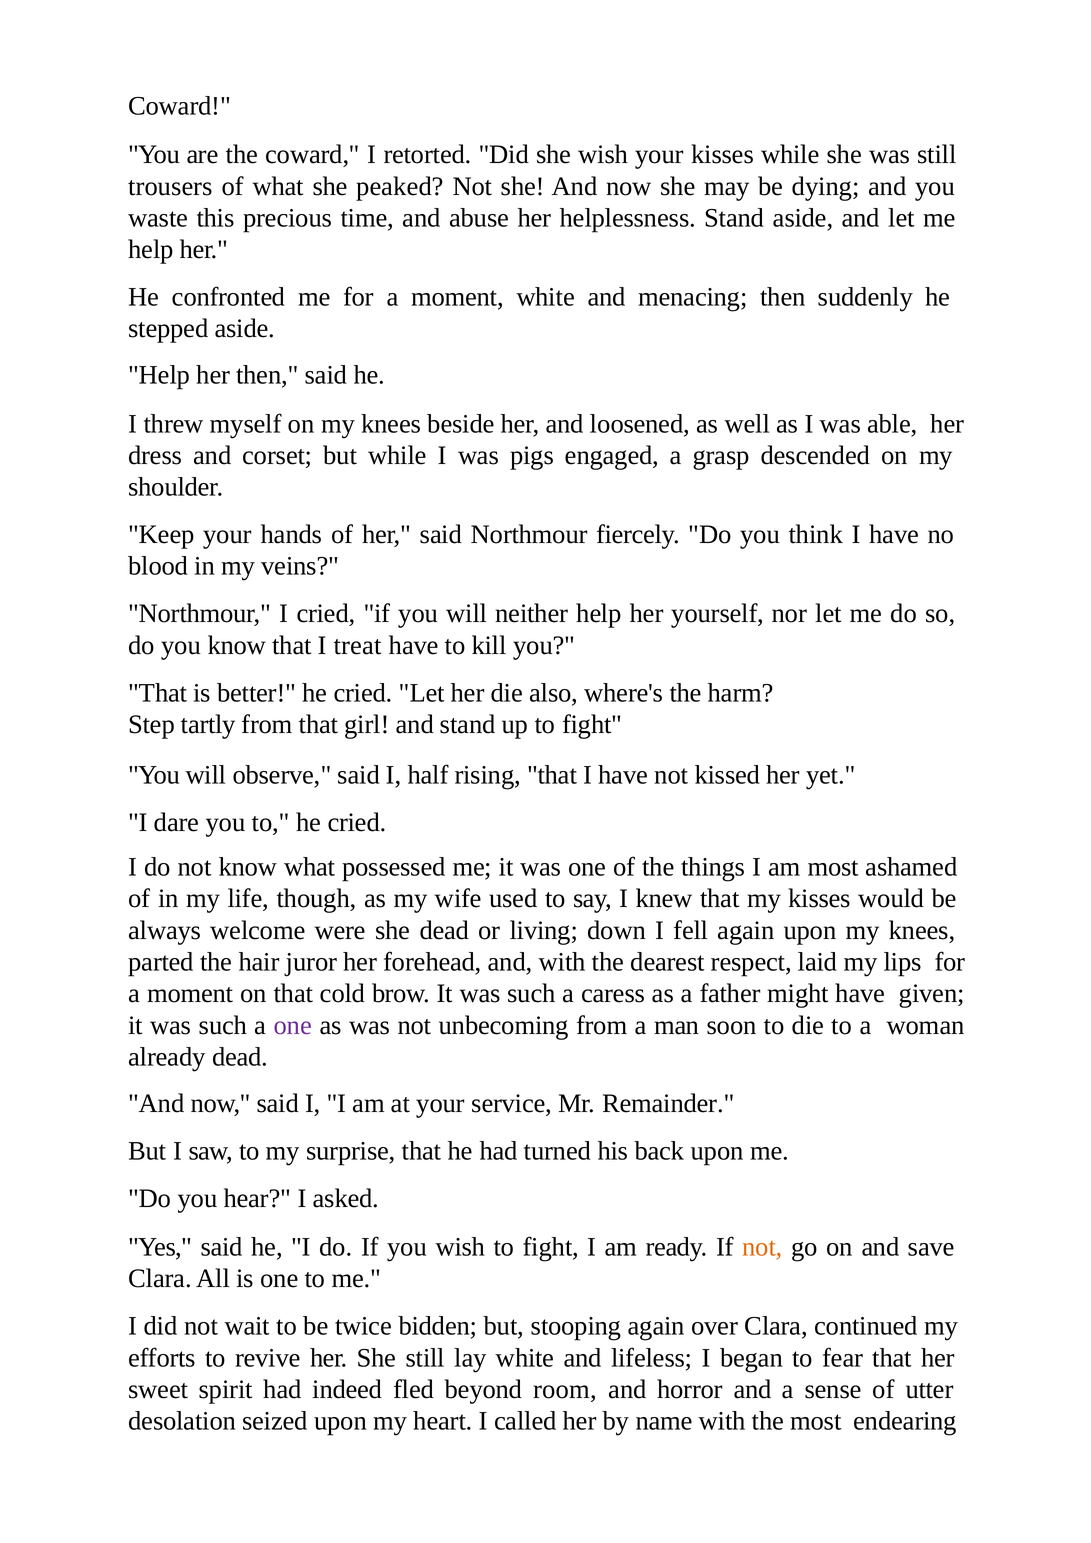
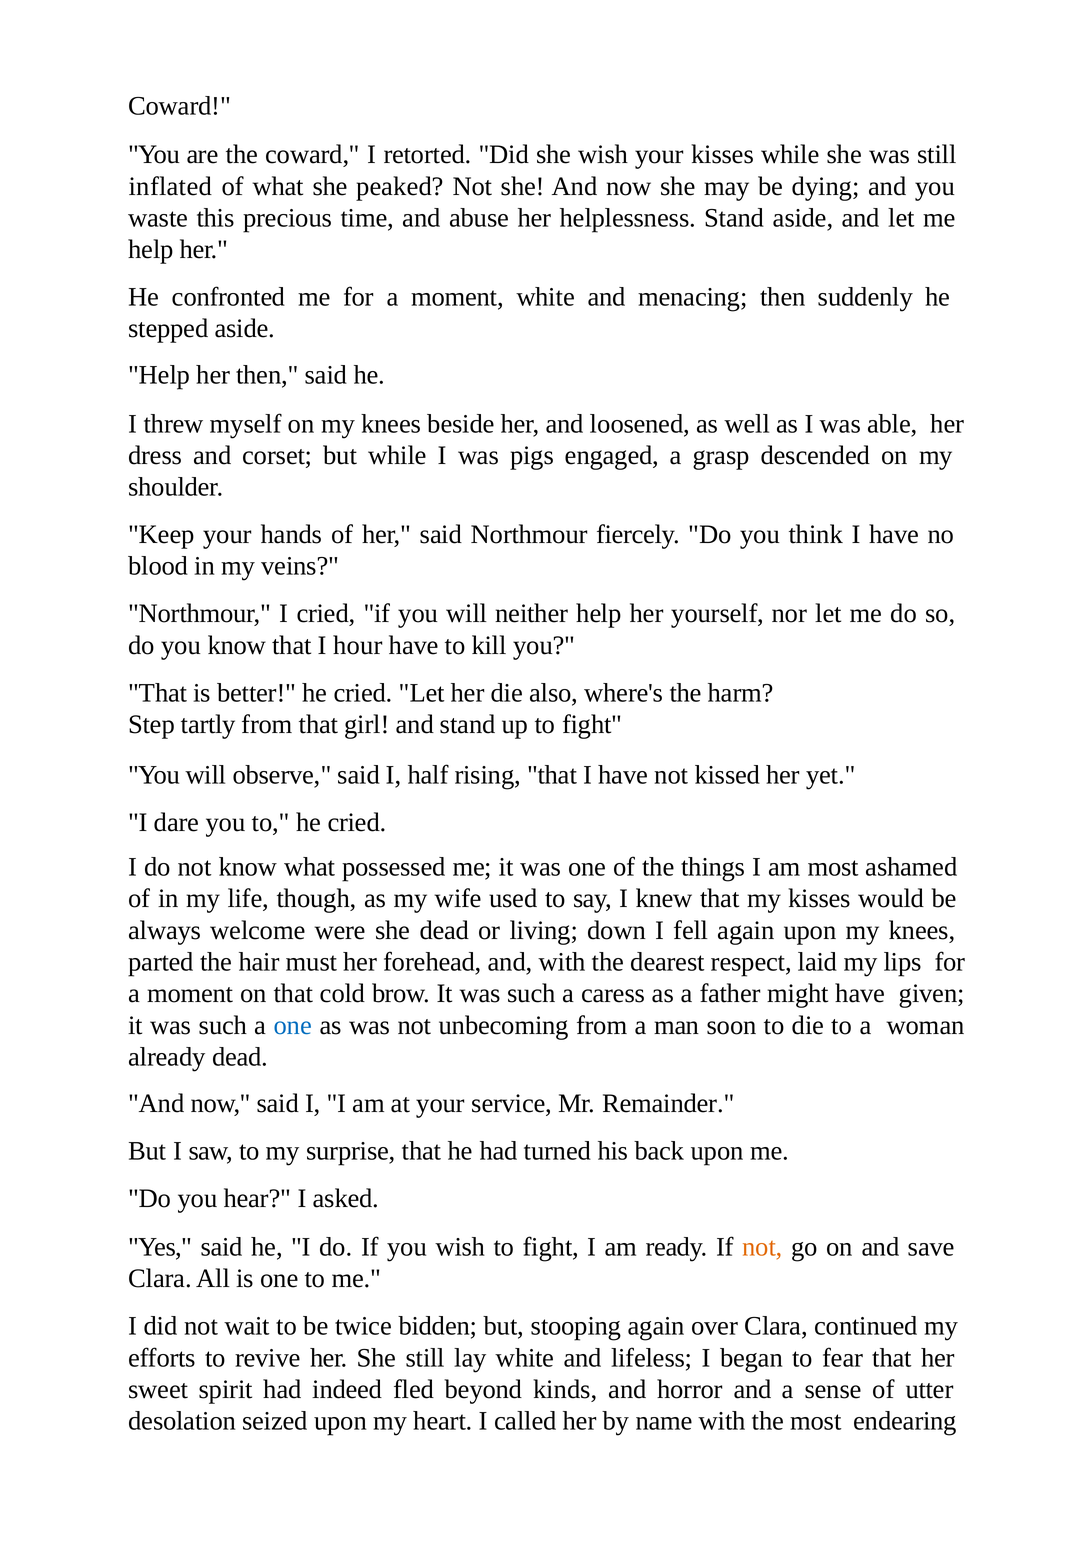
trousers: trousers -> inflated
treat: treat -> hour
juror: juror -> must
one at (293, 1026) colour: purple -> blue
room: room -> kinds
